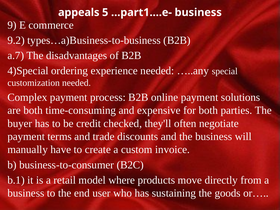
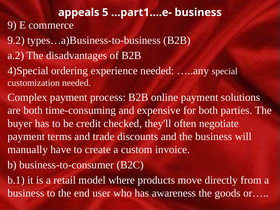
a.7: a.7 -> a.2
sustaining: sustaining -> awareness
